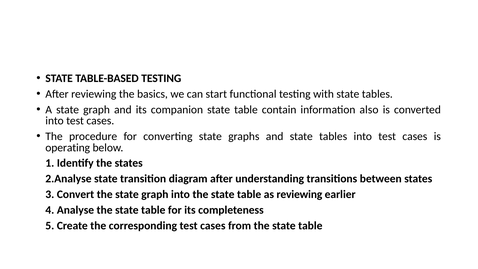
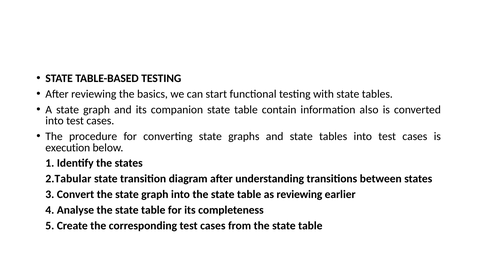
operating: operating -> execution
2.Analyse: 2.Analyse -> 2.Tabular
